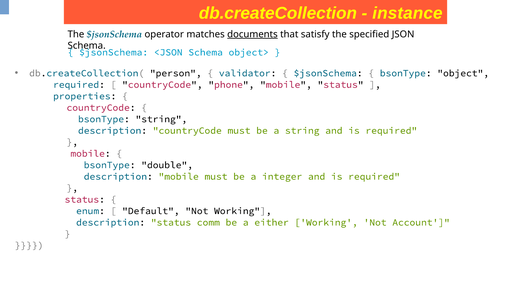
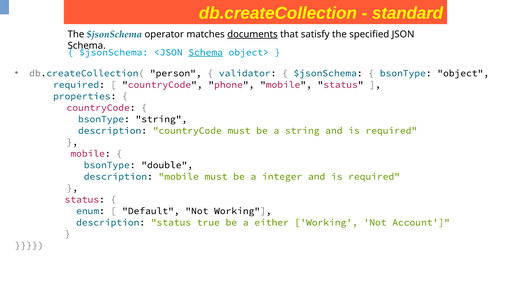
instance: instance -> standard
Schema at (206, 52) underline: none -> present
comm: comm -> true
